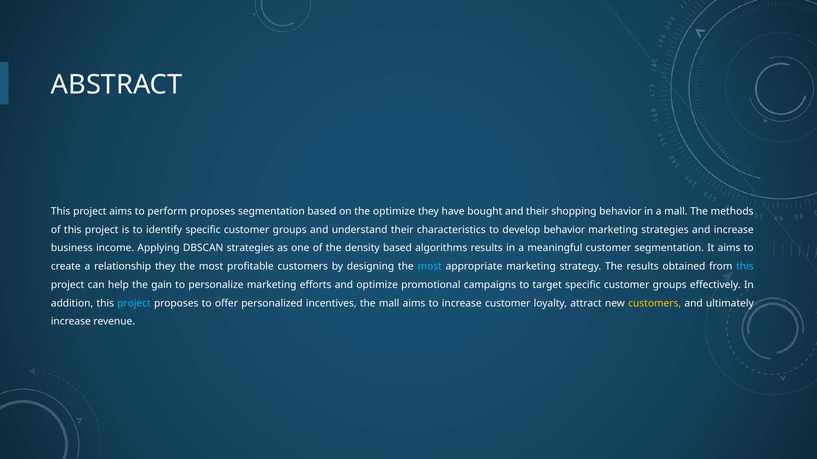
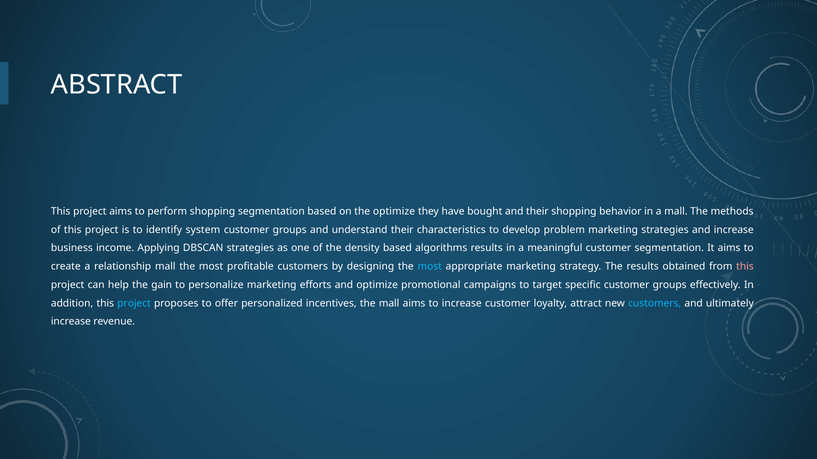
perform proposes: proposes -> shopping
identify specific: specific -> system
develop behavior: behavior -> problem
relationship they: they -> mall
this at (745, 267) colour: light blue -> pink
customers at (655, 304) colour: yellow -> light blue
